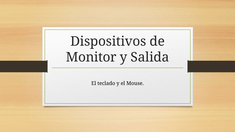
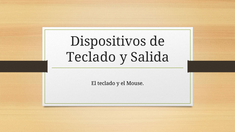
Monitor at (91, 57): Monitor -> Teclado
